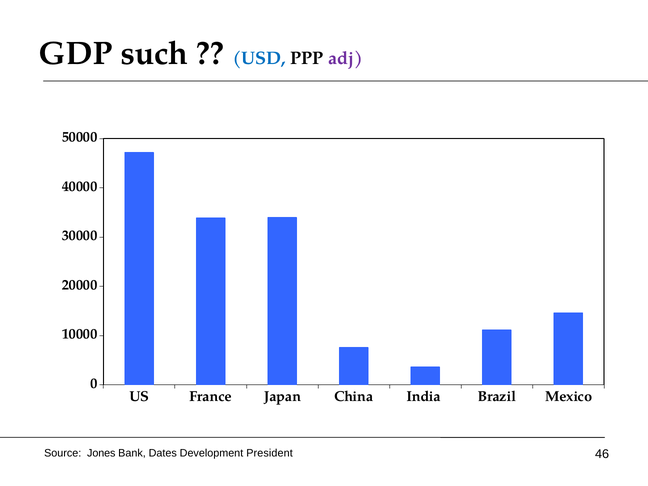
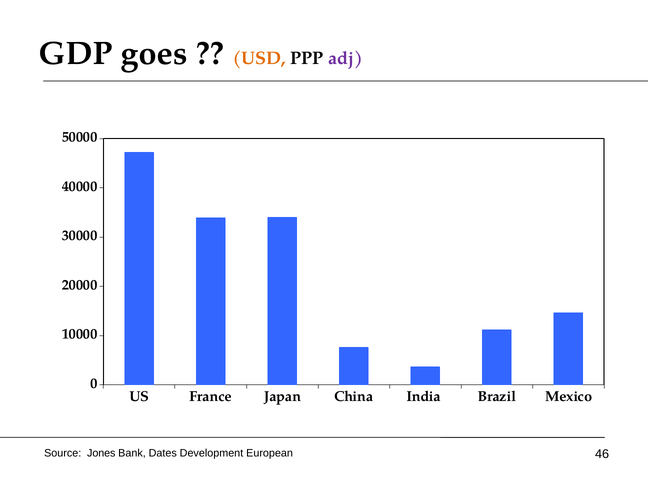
such: such -> goes
USD colour: blue -> orange
President: President -> European
